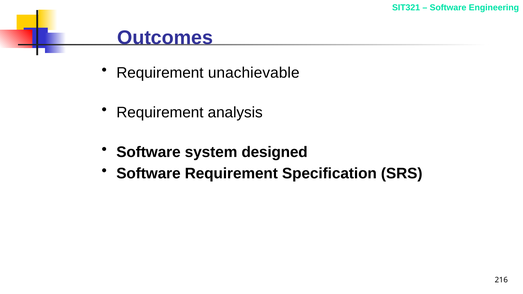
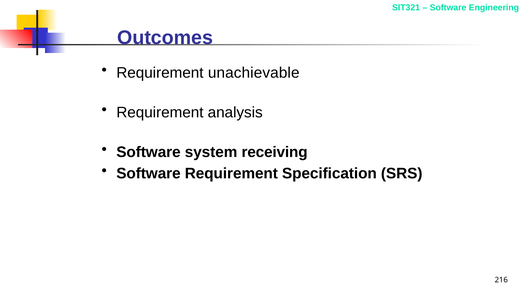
designed: designed -> receiving
